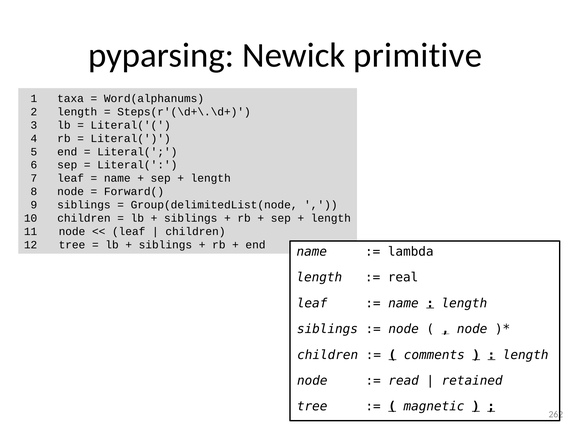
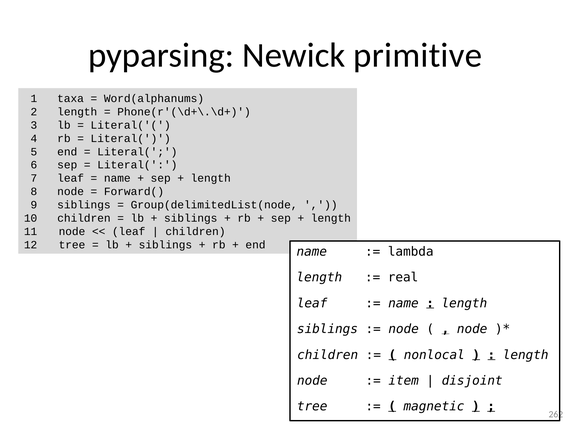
Steps(r'(\d+\.\d+: Steps(r'(\d+\.\d+ -> Phone(r'(\d+\.\d+
comments: comments -> nonlocal
read: read -> item
retained: retained -> disjoint
